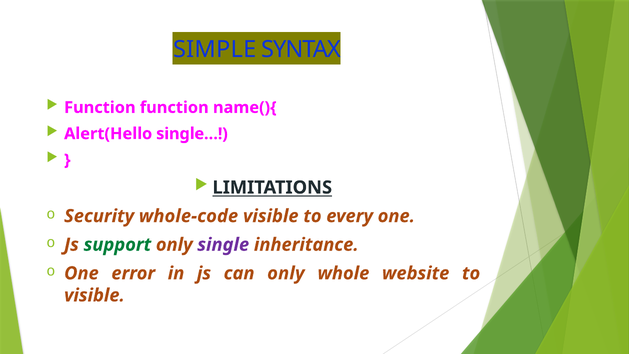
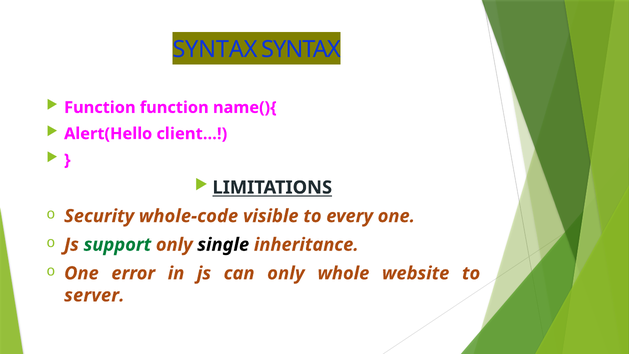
SIMPLE at (215, 50): SIMPLE -> SYNTAX
single…: single… -> client…
single colour: purple -> black
visible at (94, 295): visible -> server
